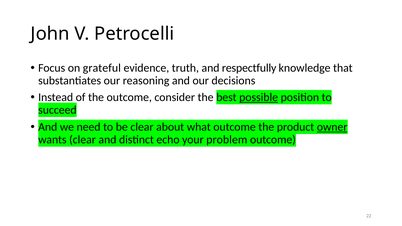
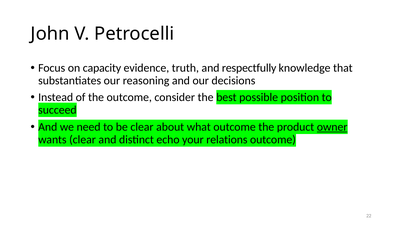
grateful: grateful -> capacity
possible underline: present -> none
problem: problem -> relations
